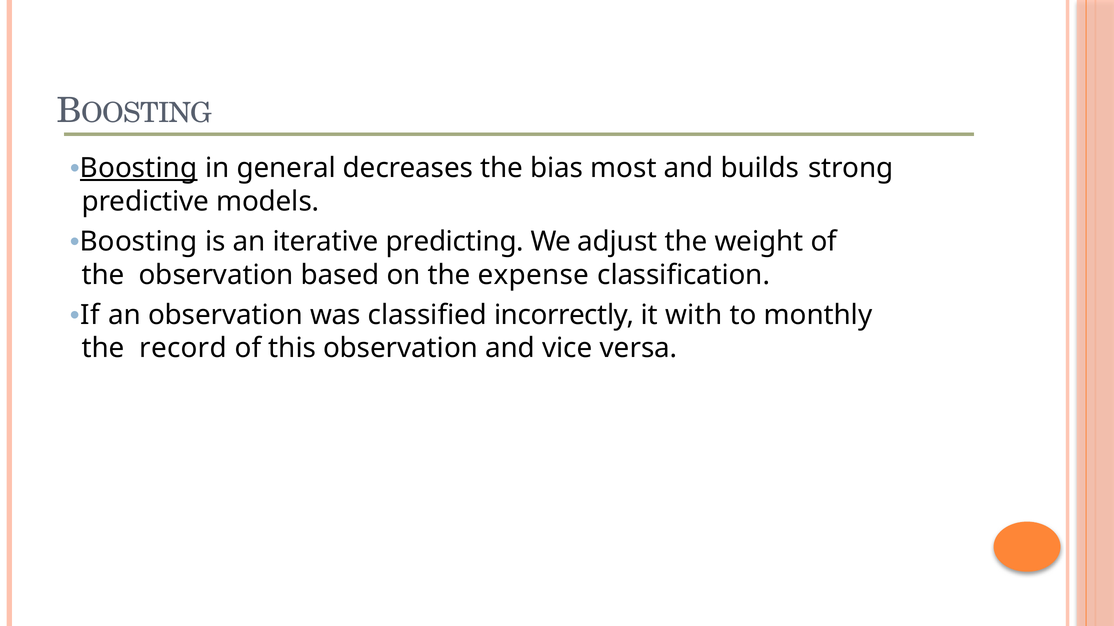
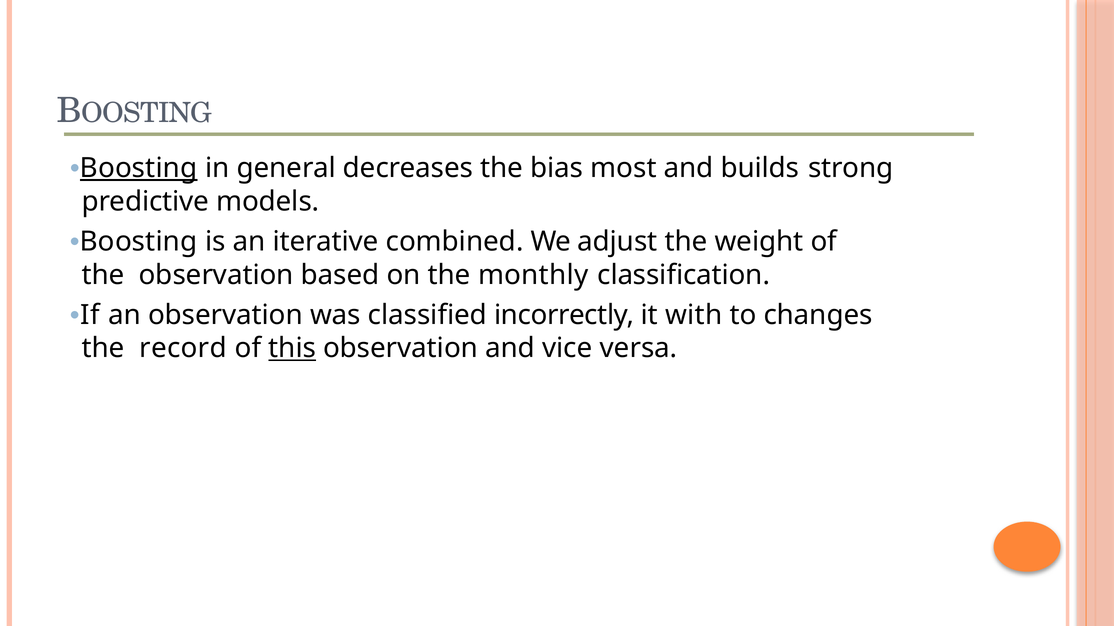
predicting: predicting -> combined
expense: expense -> monthly
monthly: monthly -> changes
this underline: none -> present
